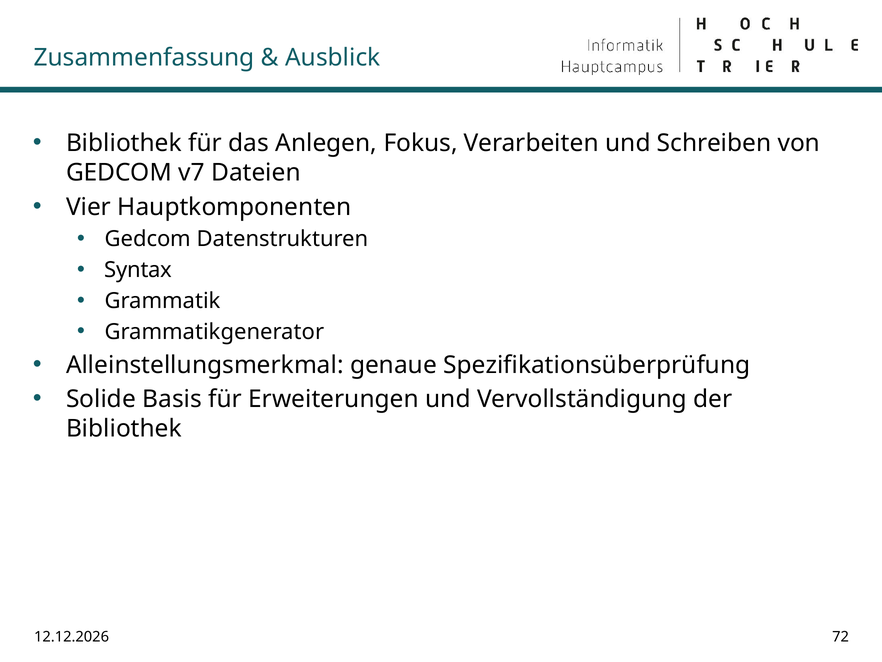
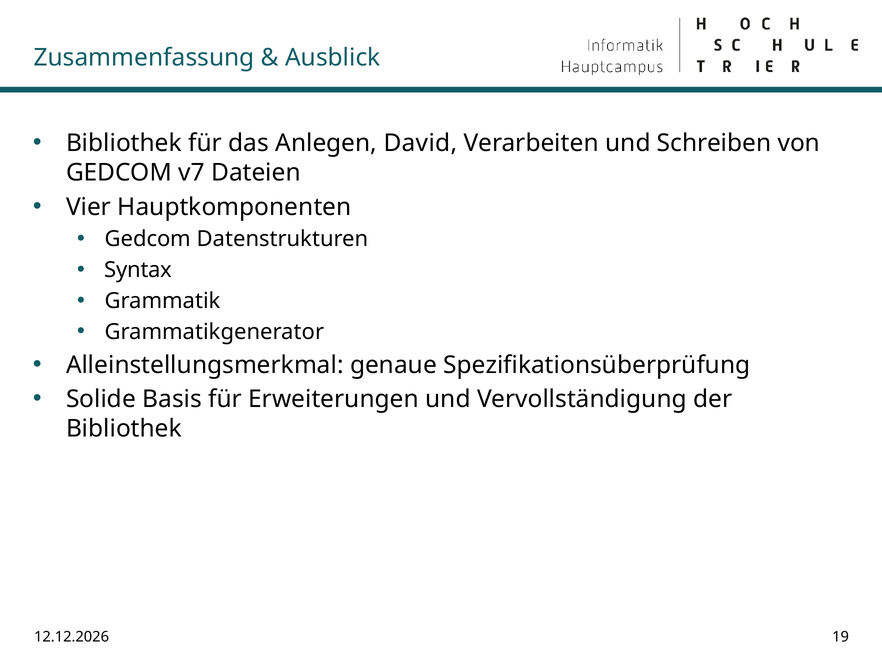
Fokus: Fokus -> David
72: 72 -> 19
